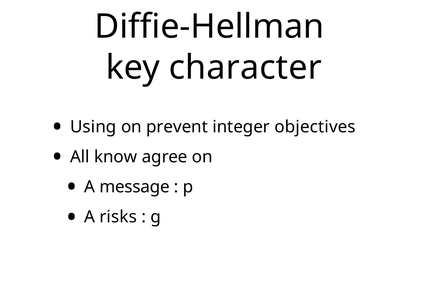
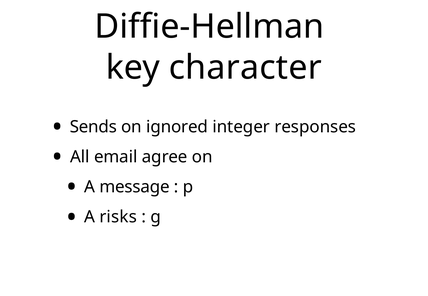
Using: Using -> Sends
prevent: prevent -> ignored
objectives: objectives -> responses
know: know -> email
